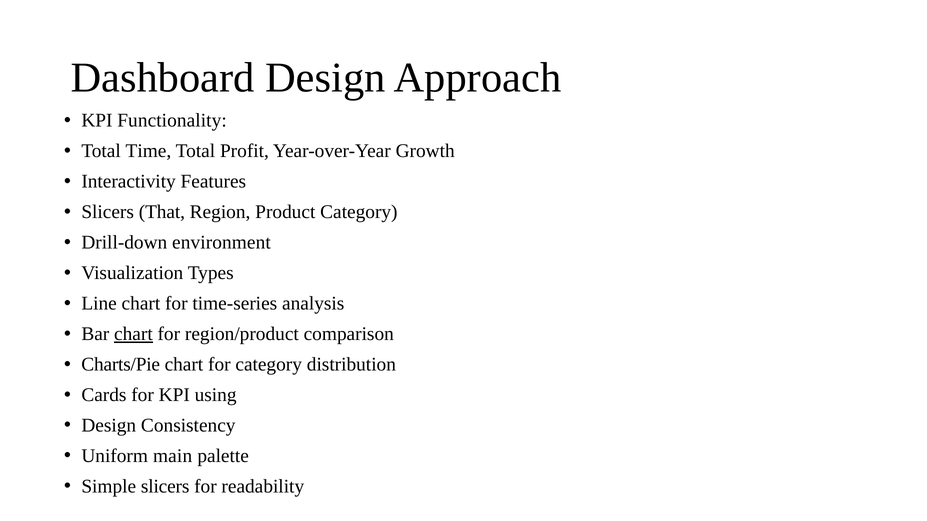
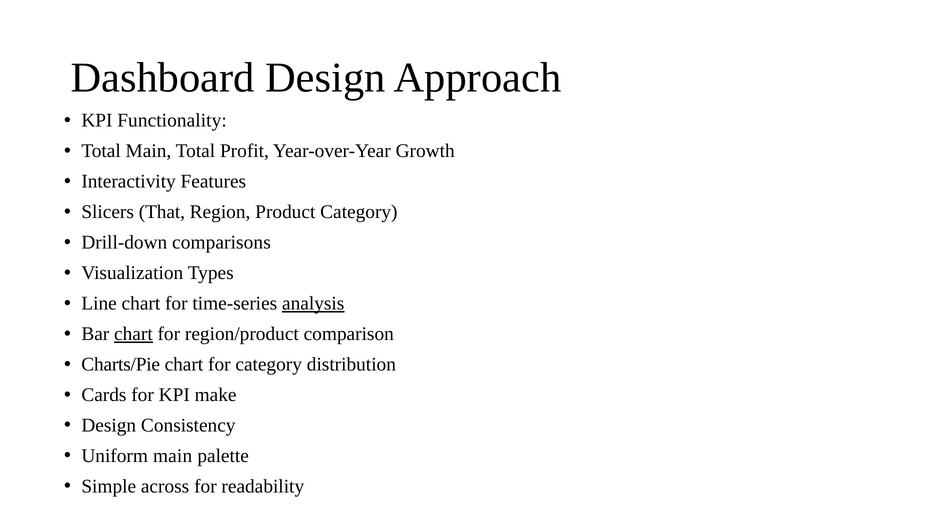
Total Time: Time -> Main
environment: environment -> comparisons
analysis underline: none -> present
using: using -> make
Simple slicers: slicers -> across
